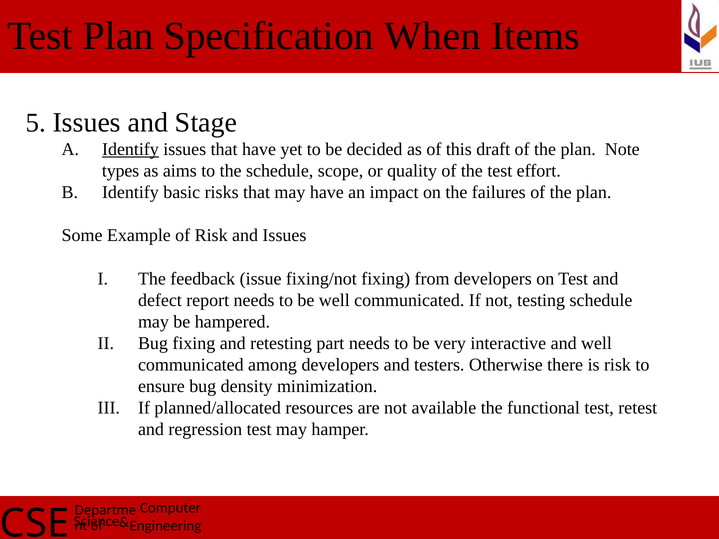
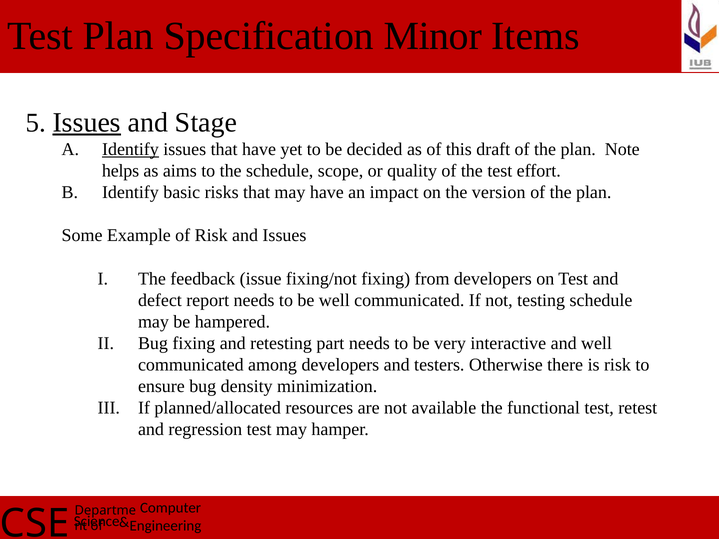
When: When -> Minor
Issues at (87, 122) underline: none -> present
types: types -> helps
failures: failures -> version
